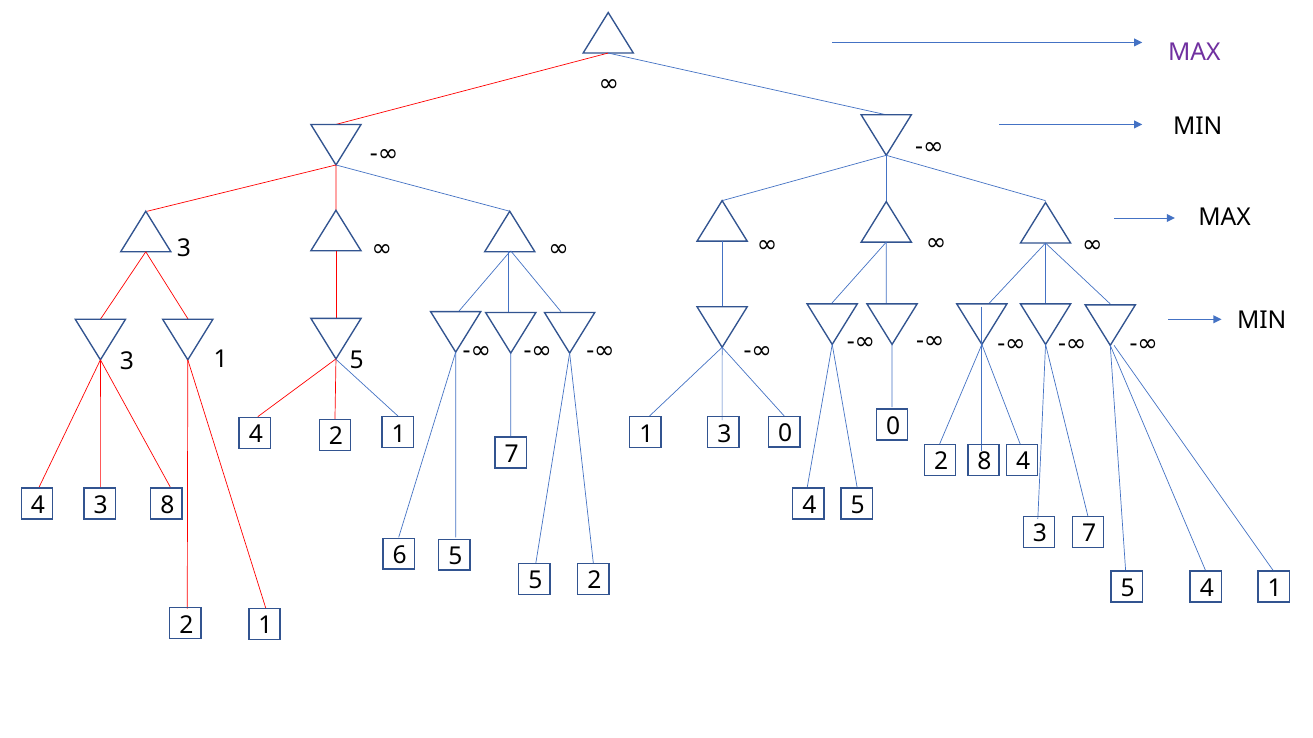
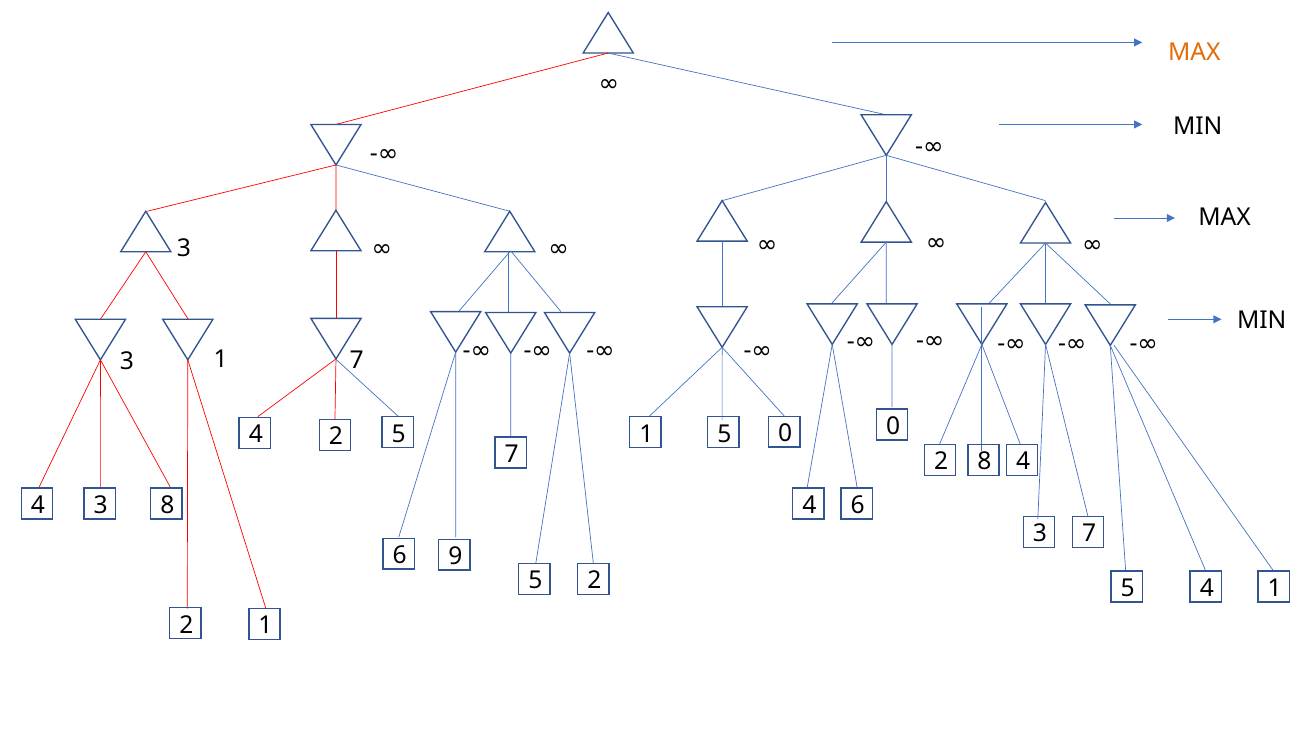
MAX at (1194, 52) colour: purple -> orange
1 5: 5 -> 7
1 3: 3 -> 5
4 2 1: 1 -> 5
4 5: 5 -> 6
6 5: 5 -> 9
